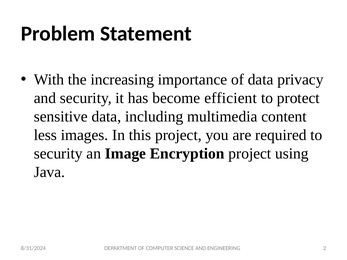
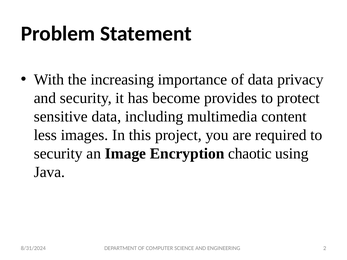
efficient: efficient -> provides
Encryption project: project -> chaotic
